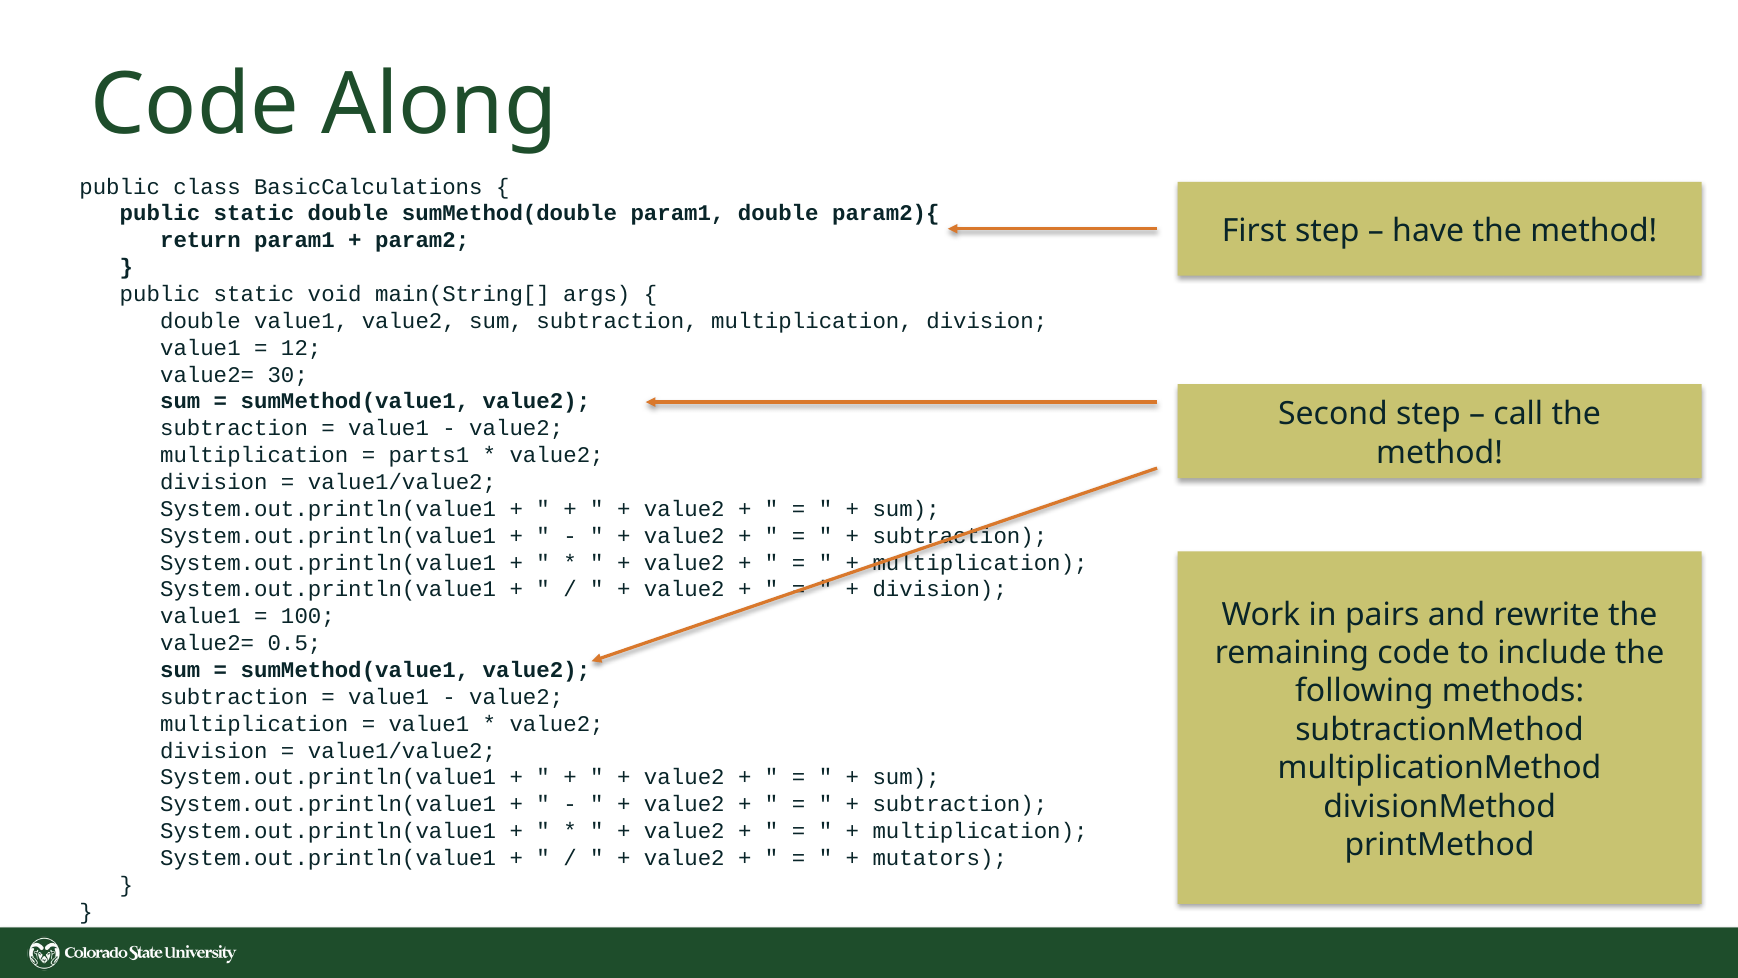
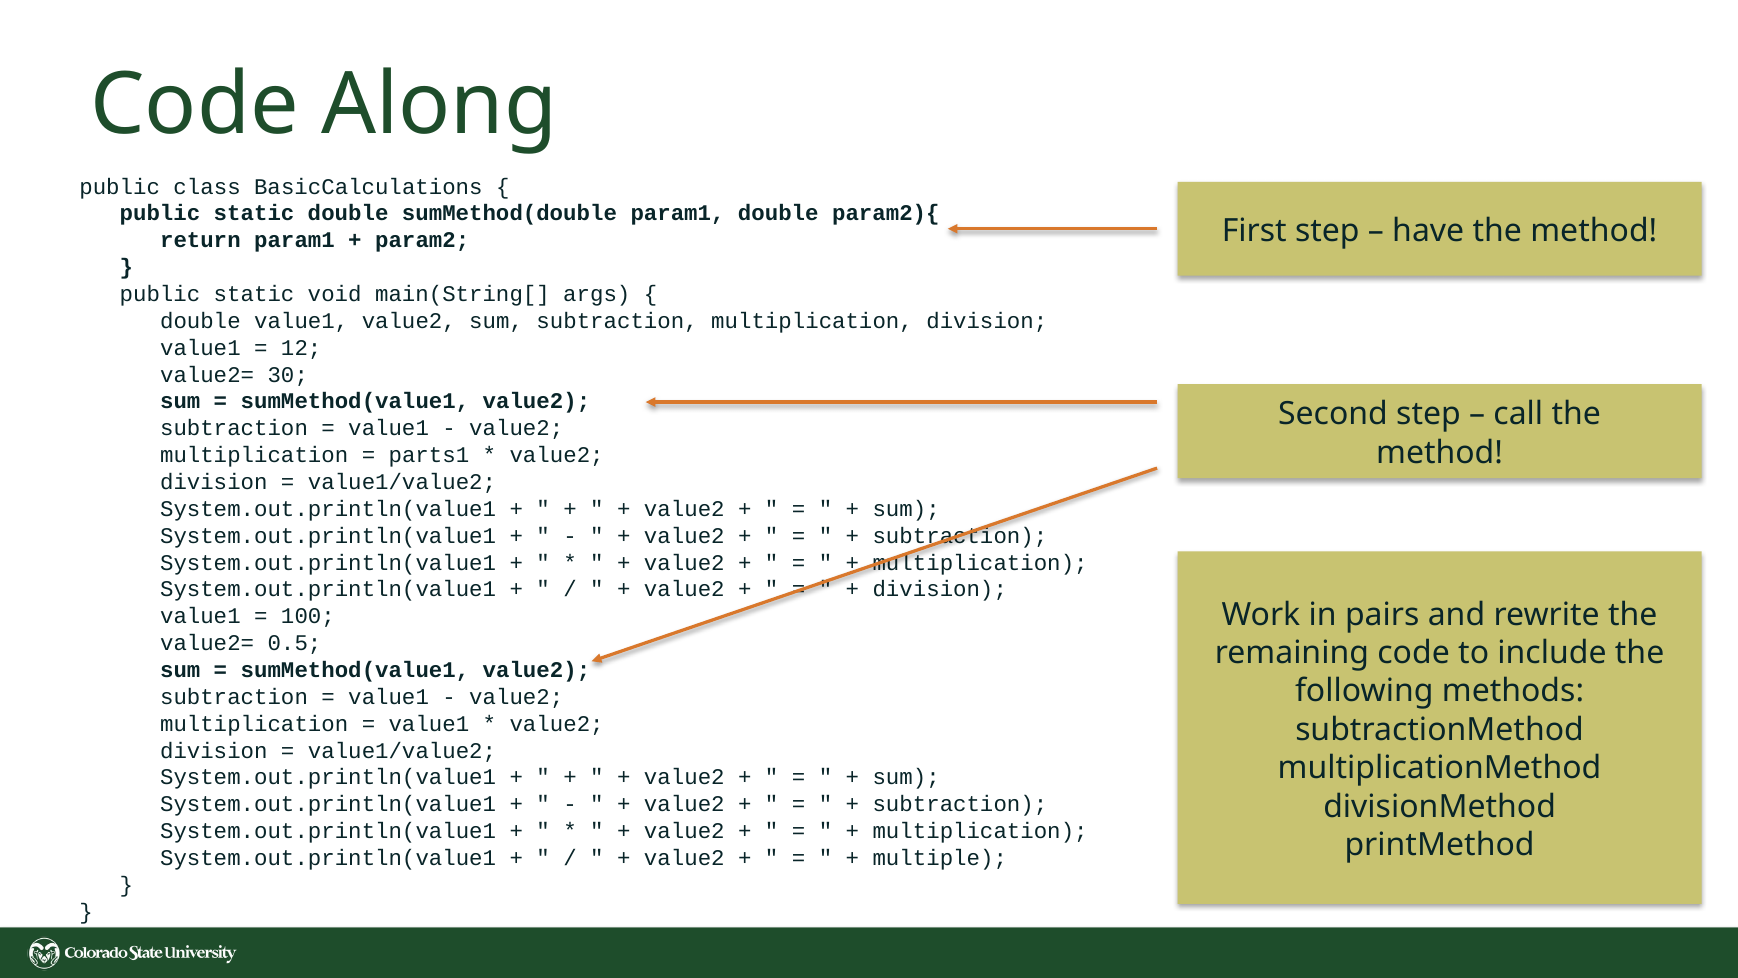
mutators: mutators -> multiple
